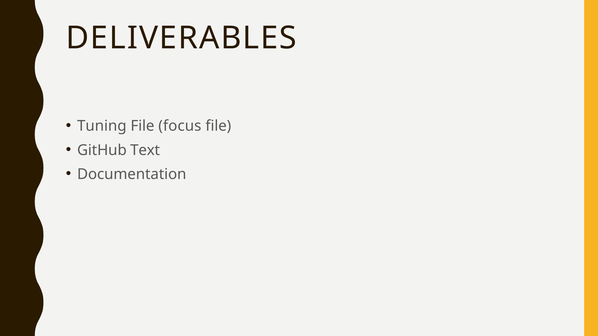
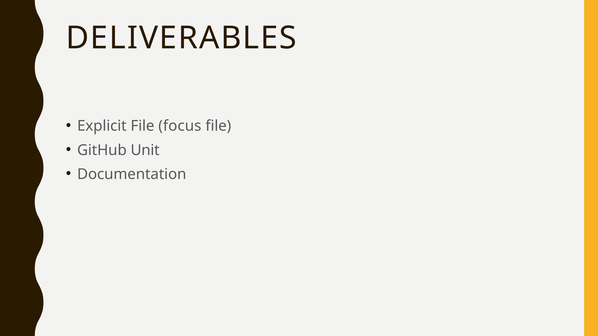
Tuning: Tuning -> Explicit
Text: Text -> Unit
